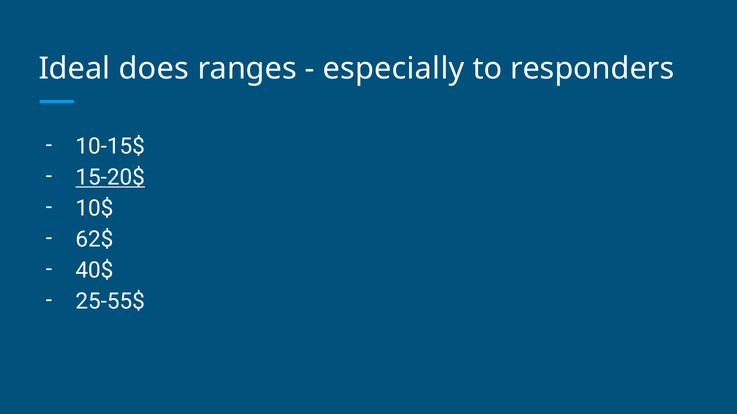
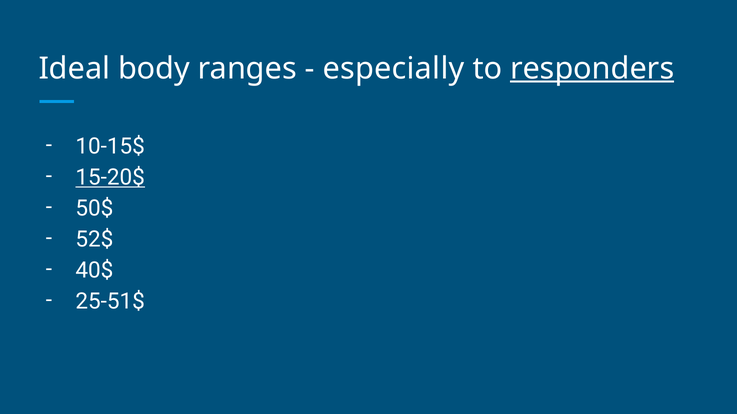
does: does -> body
responders underline: none -> present
10$: 10$ -> 50$
62$: 62$ -> 52$
25-55$: 25-55$ -> 25-51$
